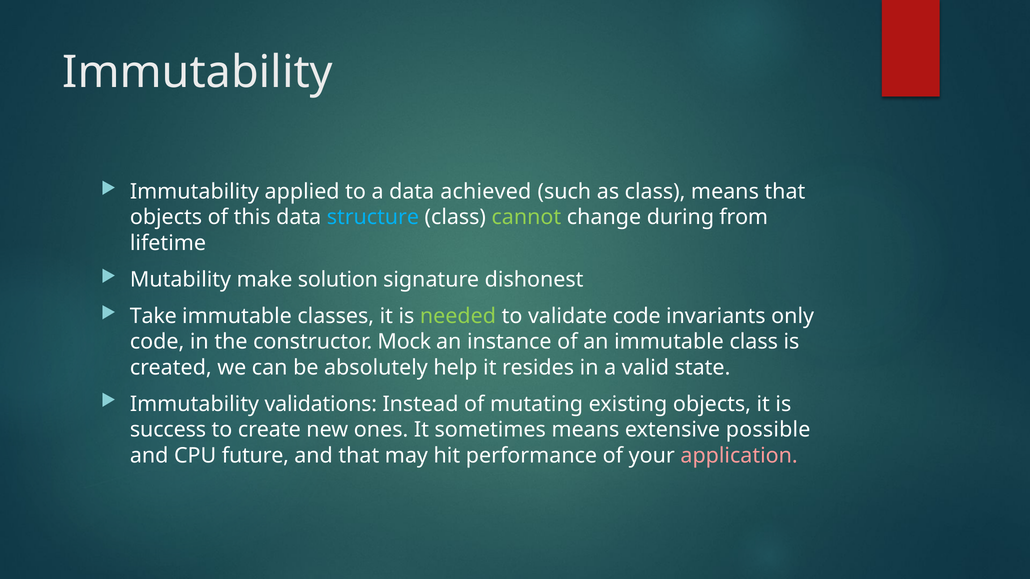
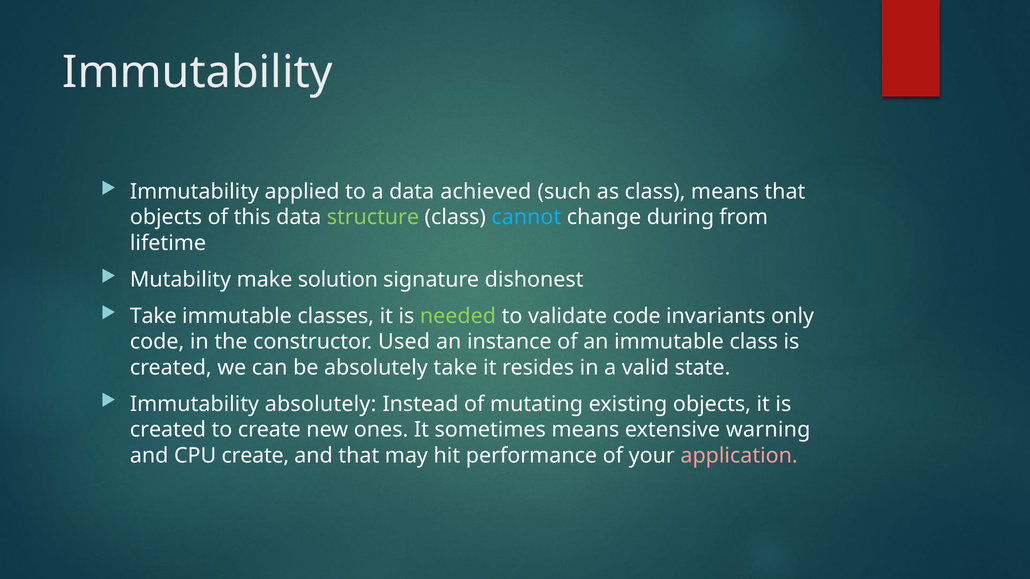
structure colour: light blue -> light green
cannot colour: light green -> light blue
Mock: Mock -> Used
absolutely help: help -> take
Immutability validations: validations -> absolutely
success at (168, 430): success -> created
possible: possible -> warning
CPU future: future -> create
